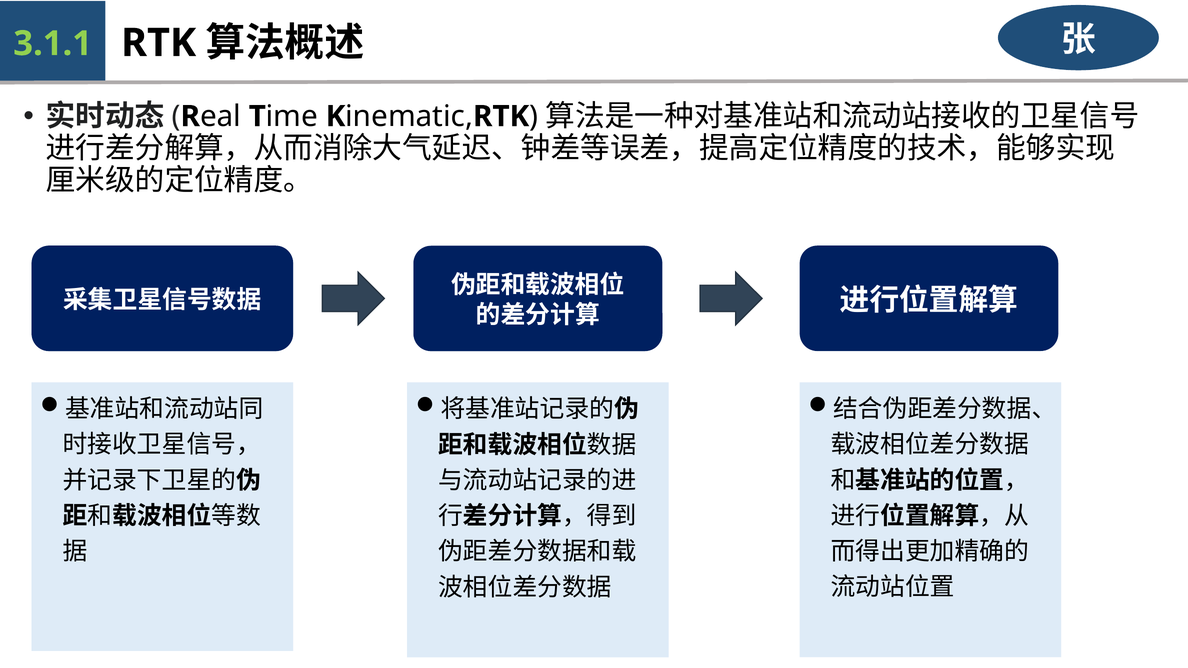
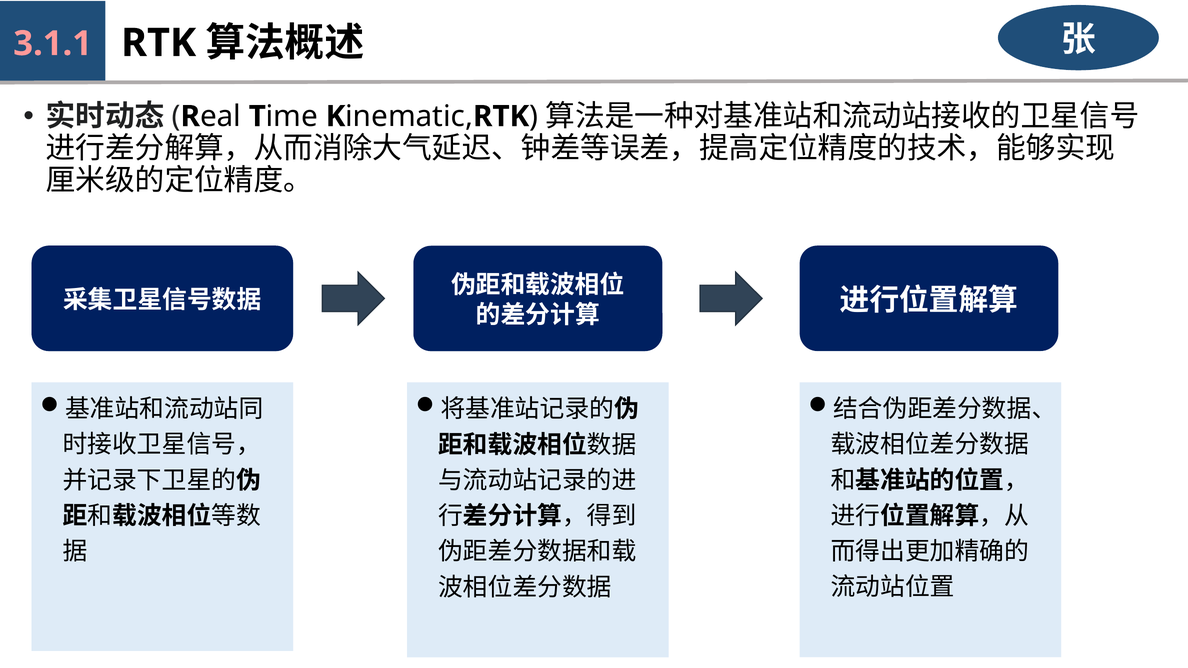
3.1.1 colour: light green -> pink
